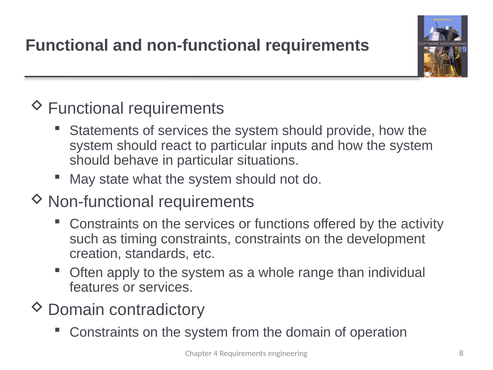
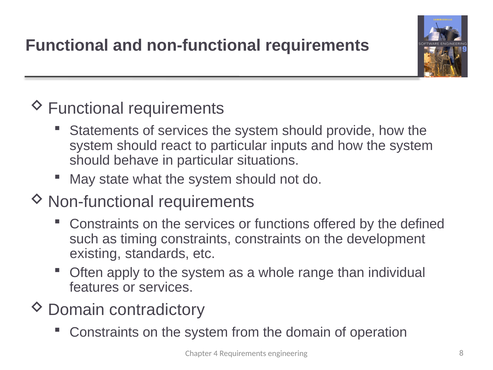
activity: activity -> defined
creation: creation -> existing
